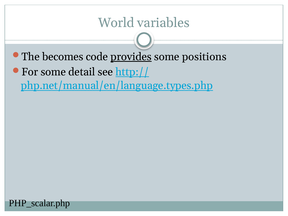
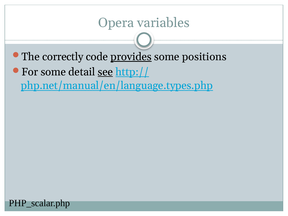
World: World -> Opera
becomes: becomes -> correctly
see underline: none -> present
